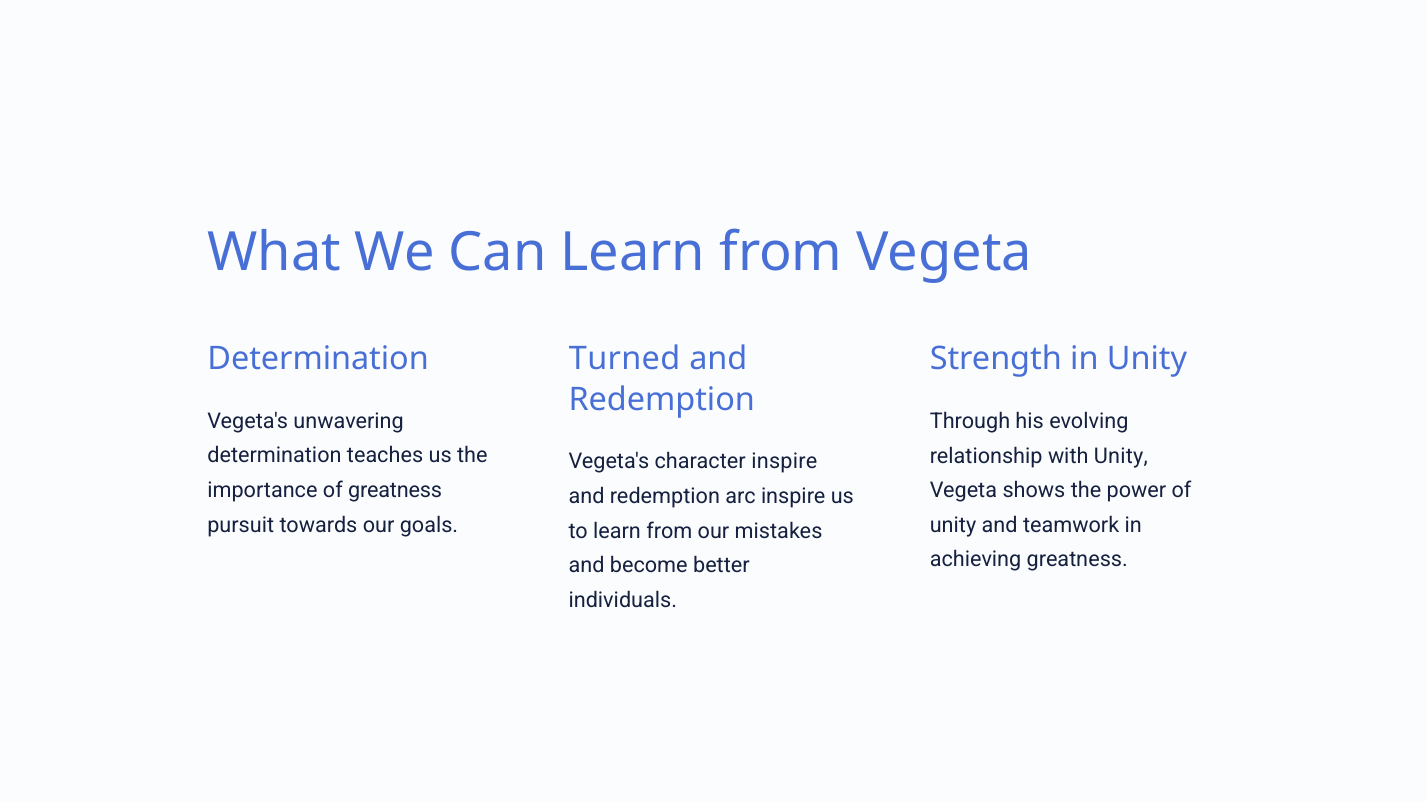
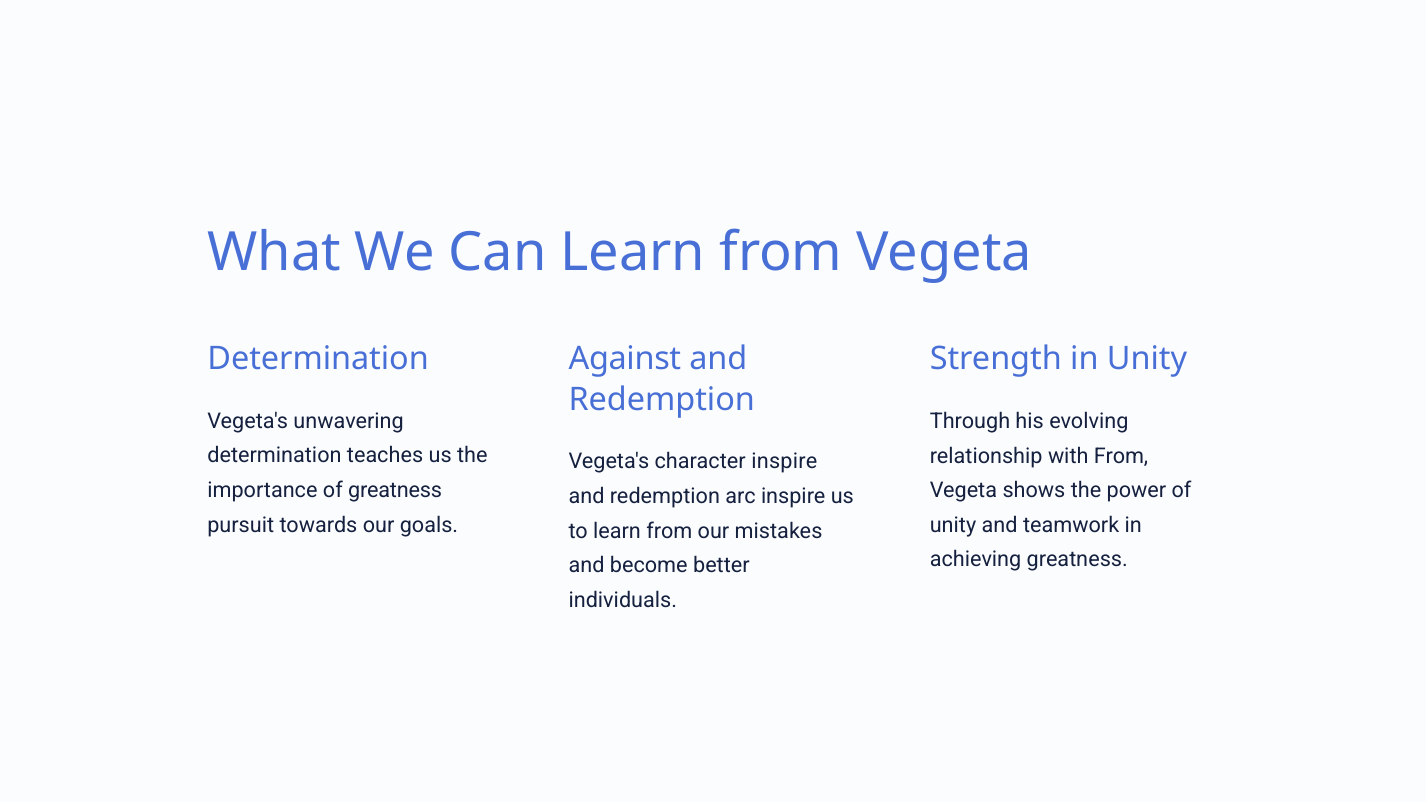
Turned: Turned -> Against
with Unity: Unity -> From
